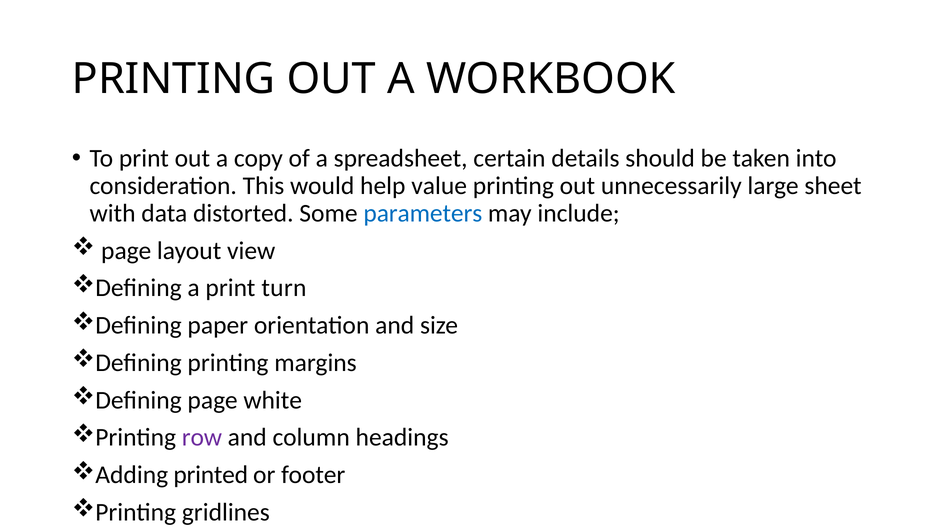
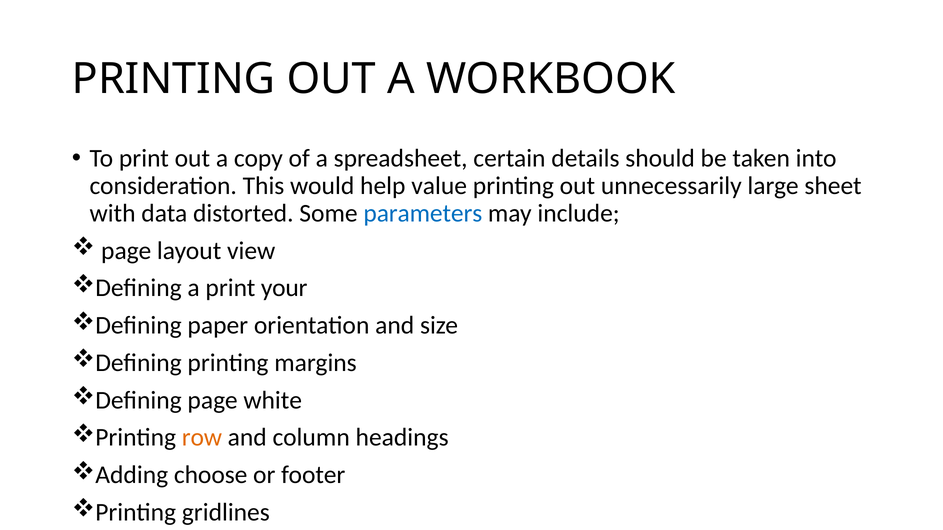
turn: turn -> your
row colour: purple -> orange
printed: printed -> choose
